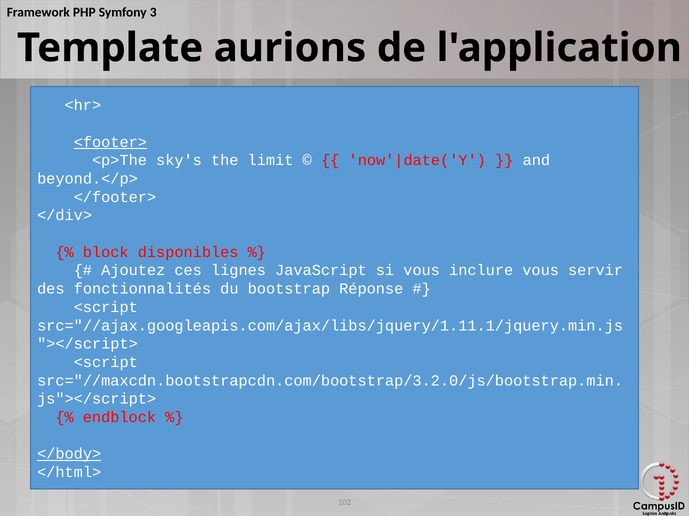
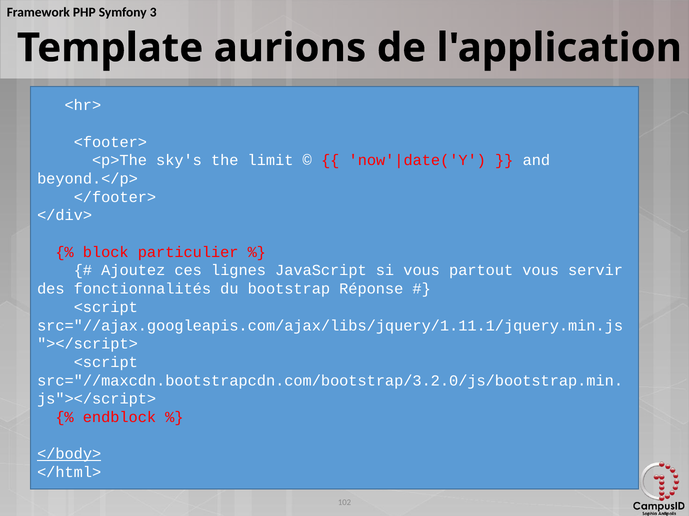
<footer> underline: present -> none
disponibles: disponibles -> particulier
inclure: inclure -> partout
